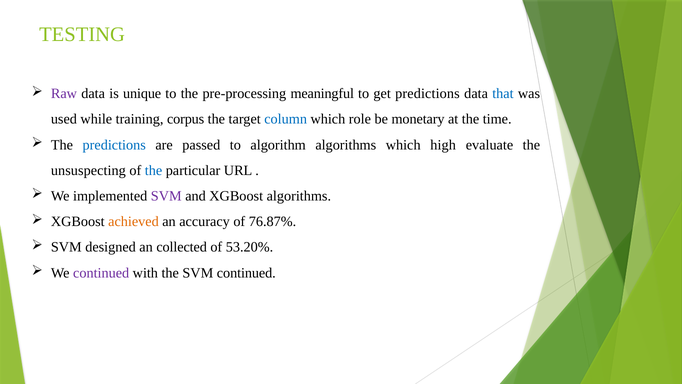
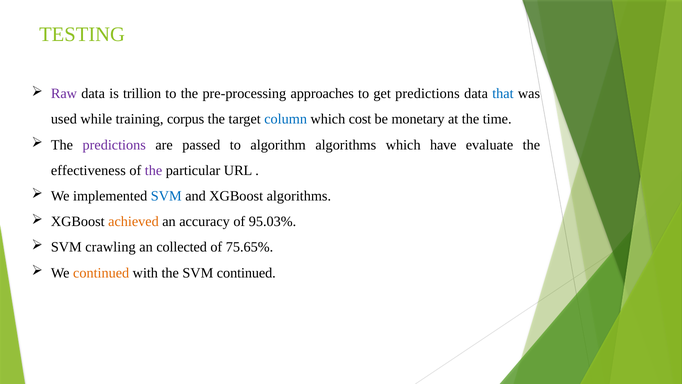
unique: unique -> trillion
meaningful: meaningful -> approaches
role: role -> cost
predictions at (114, 145) colour: blue -> purple
high: high -> have
unsuspecting: unsuspecting -> effectiveness
the at (154, 170) colour: blue -> purple
SVM at (166, 196) colour: purple -> blue
76.87%: 76.87% -> 95.03%
designed: designed -> crawling
53.20%: 53.20% -> 75.65%
continued at (101, 273) colour: purple -> orange
